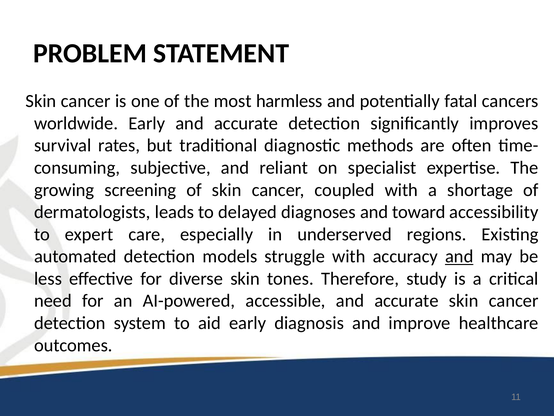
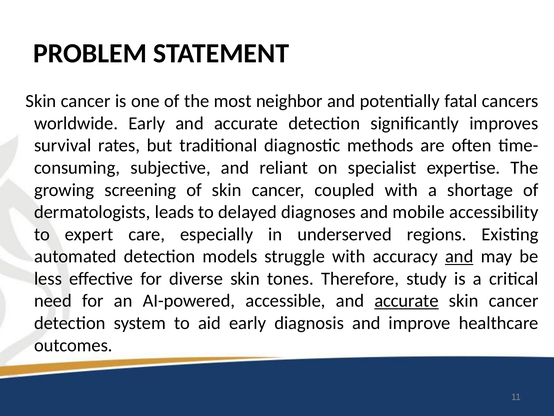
harmless: harmless -> neighbor
toward: toward -> mobile
accurate at (407, 301) underline: none -> present
